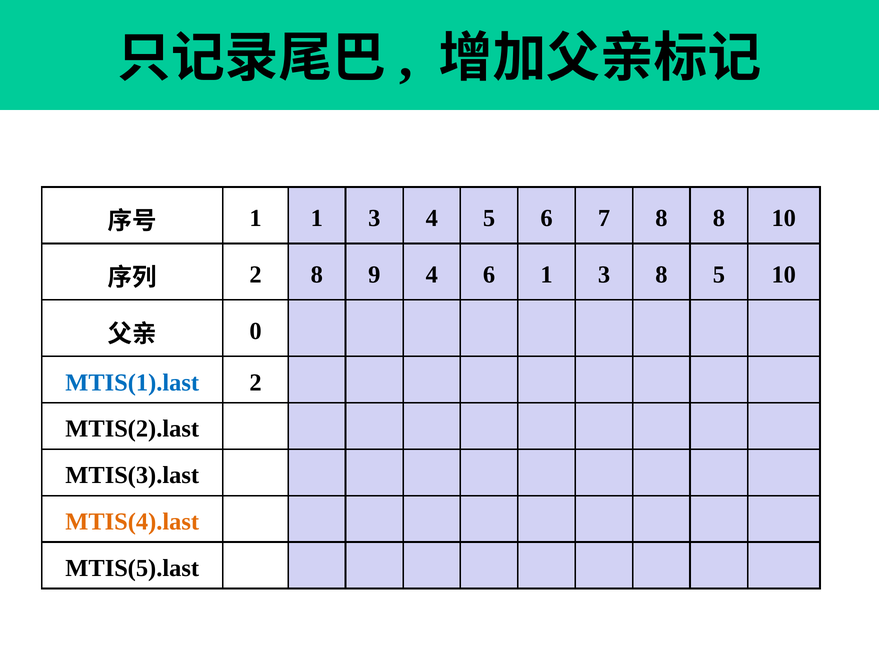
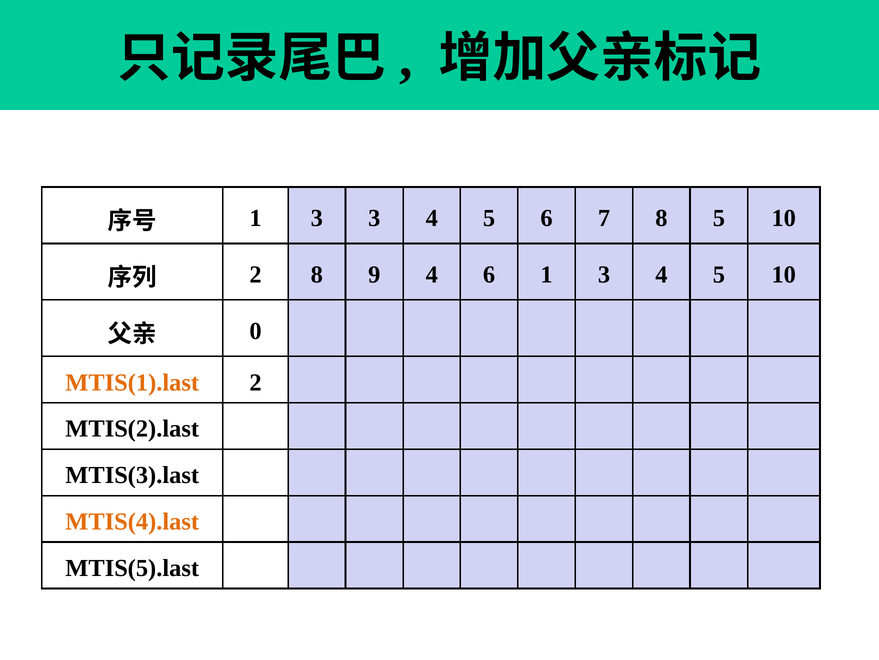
1 at (317, 218): 1 -> 3
8 8: 8 -> 5
1 3 8: 8 -> 4
MTIS(1).last colour: blue -> orange
